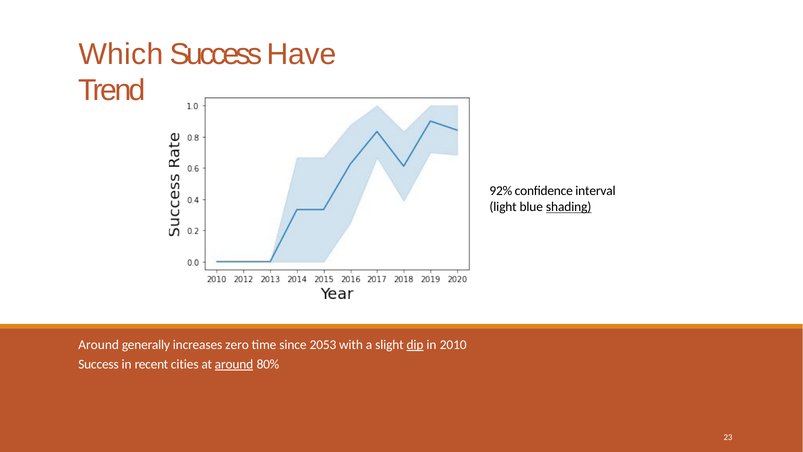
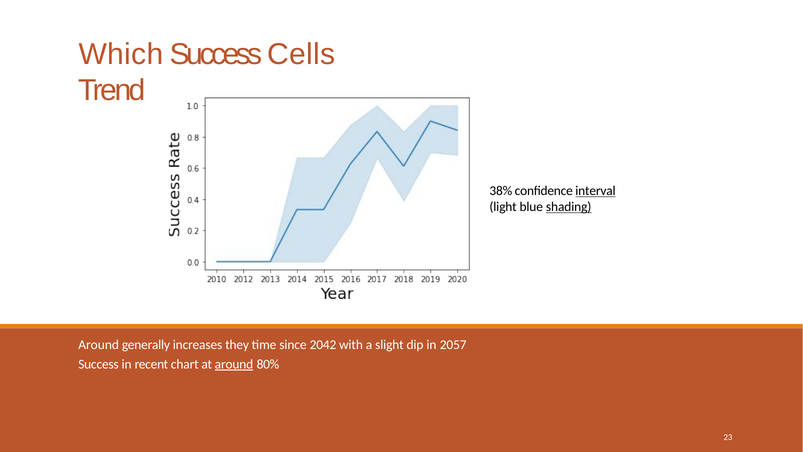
Have: Have -> Cells
92%: 92% -> 38%
interval underline: none -> present
zero: zero -> they
2053: 2053 -> 2042
dip underline: present -> none
2010: 2010 -> 2057
cities: cities -> chart
